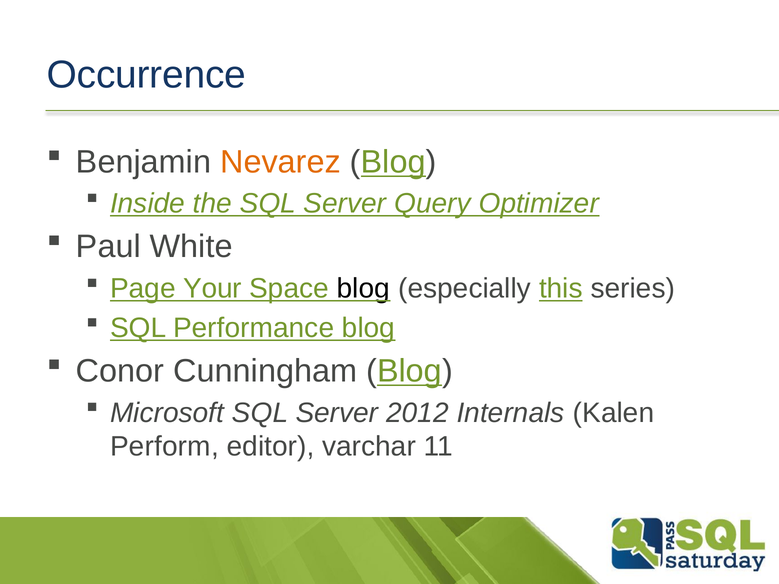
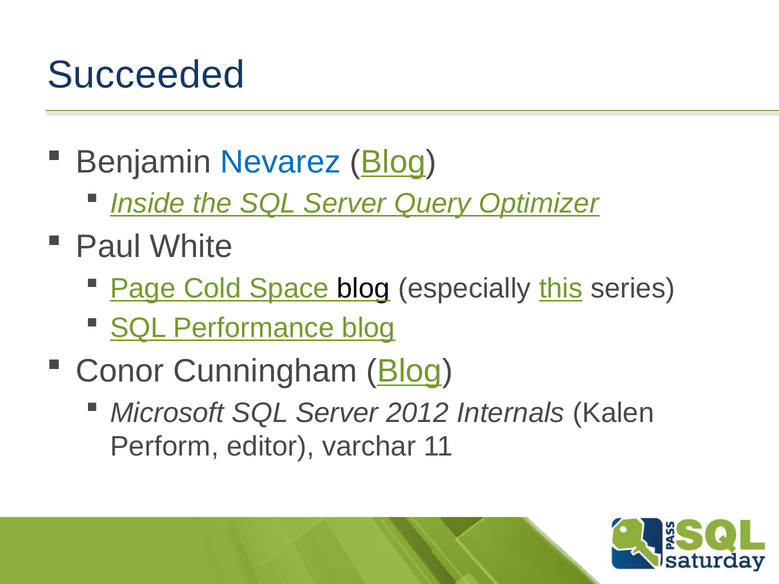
Occurrence: Occurrence -> Succeeded
Nevarez colour: orange -> blue
Your: Your -> Cold
